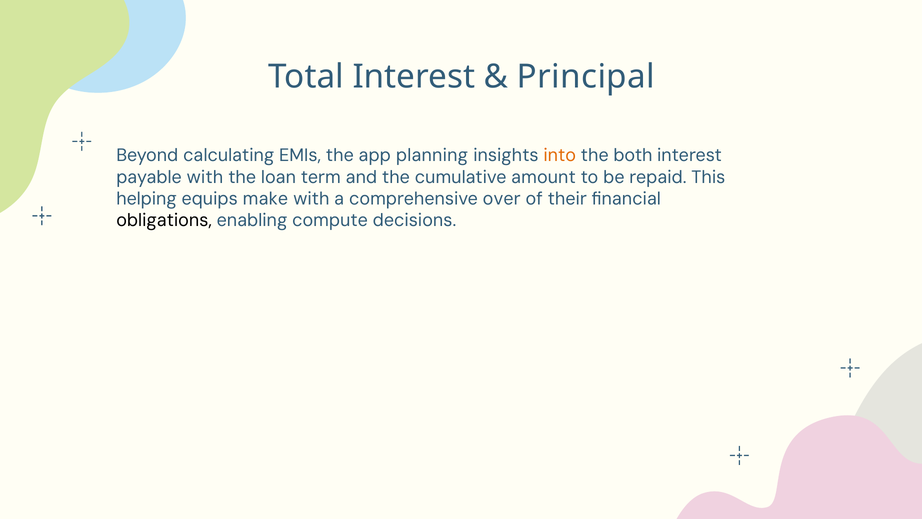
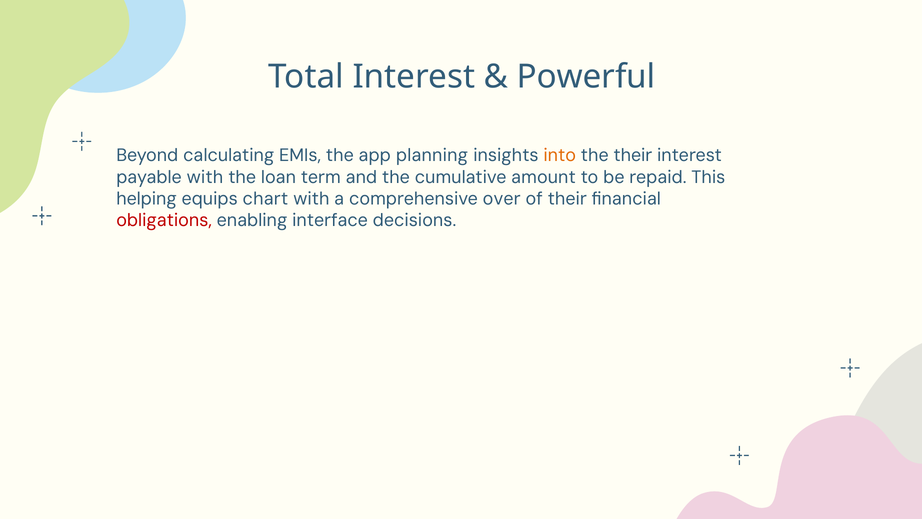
Principal: Principal -> Powerful
the both: both -> their
make: make -> chart
obligations colour: black -> red
compute: compute -> interface
